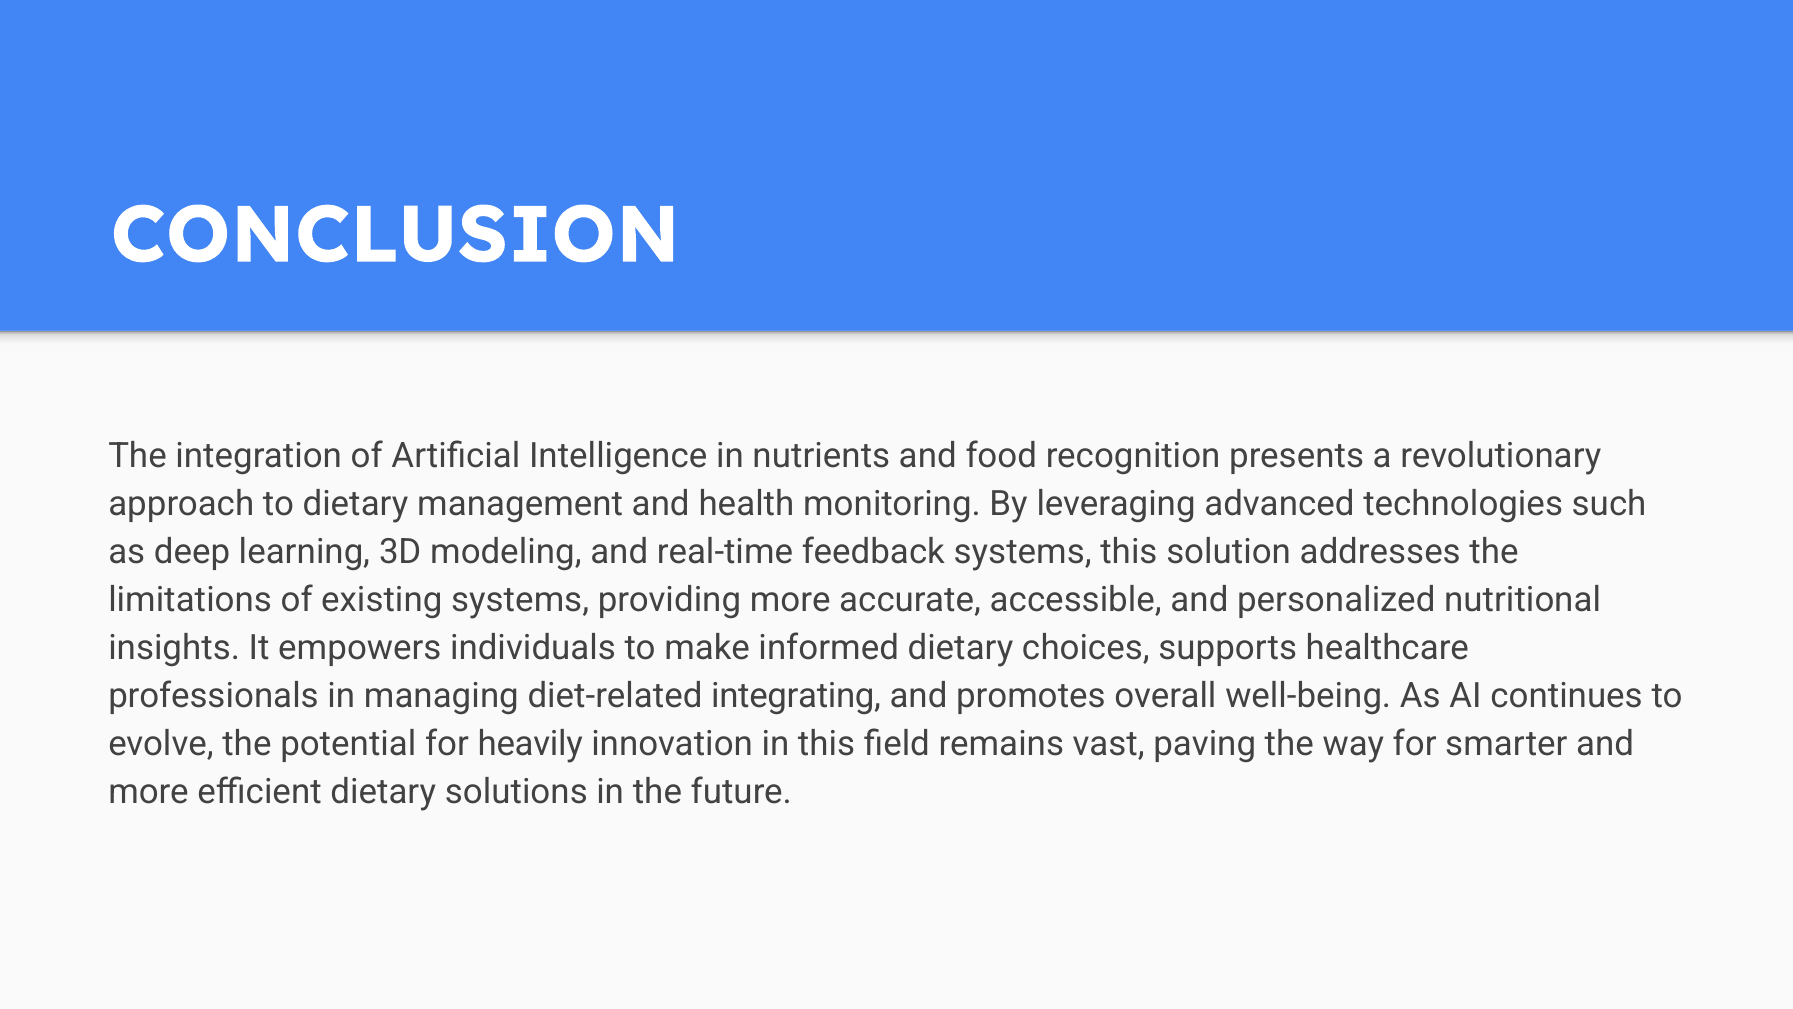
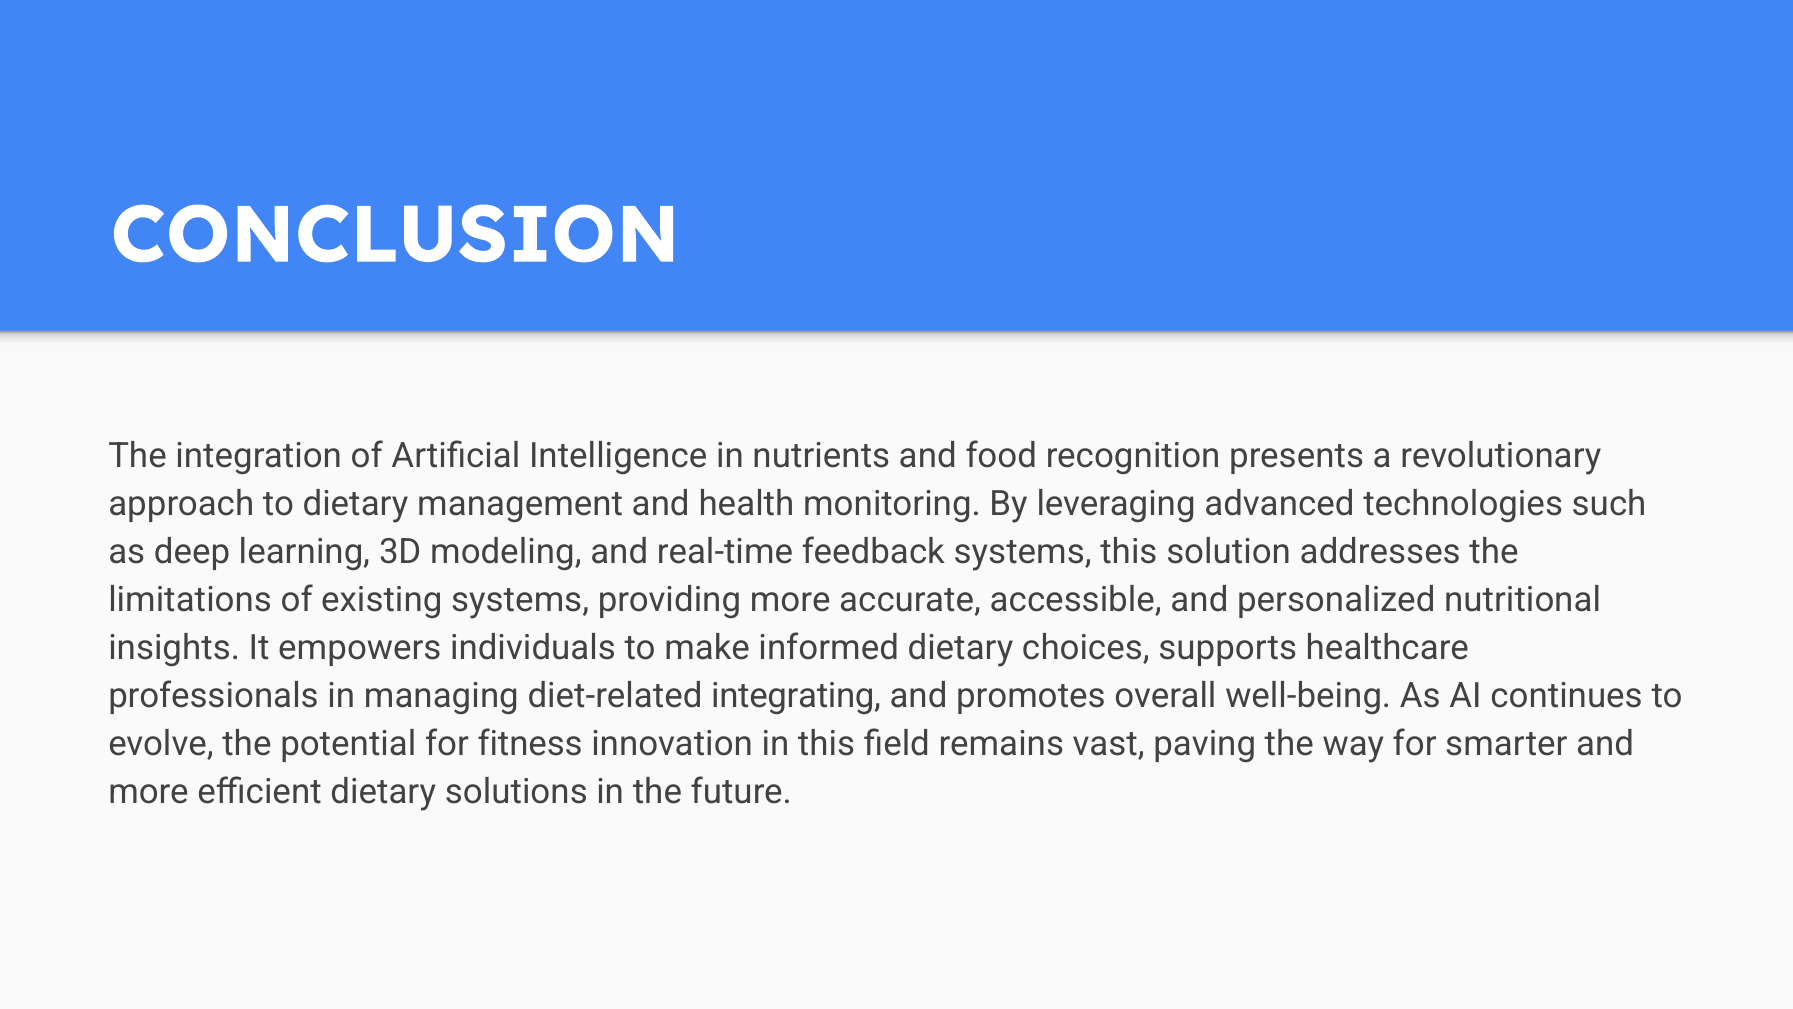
heavily: heavily -> fitness
